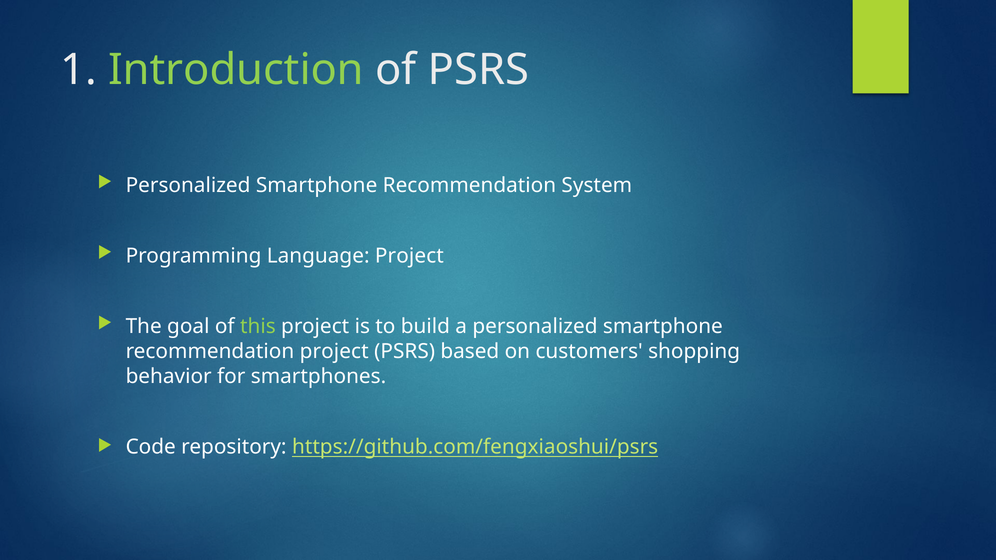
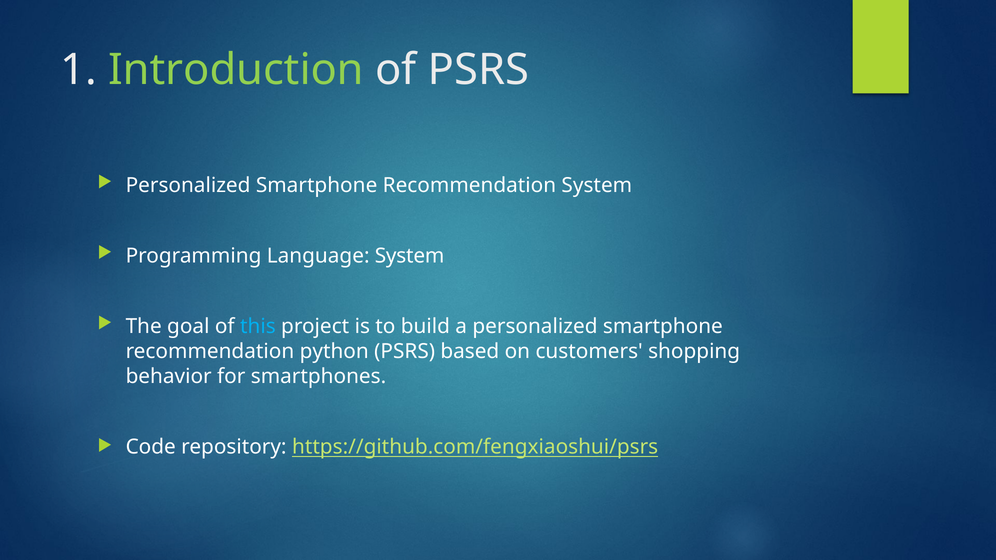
Language Project: Project -> System
this colour: light green -> light blue
recommendation project: project -> python
